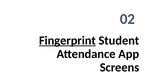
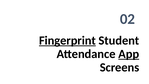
App underline: none -> present
